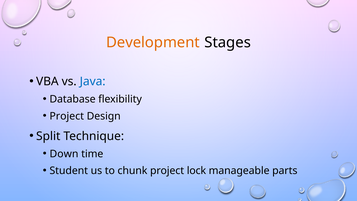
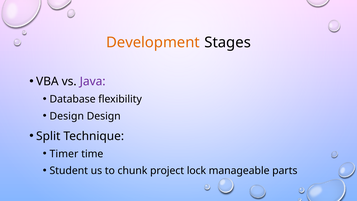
Java colour: blue -> purple
Project at (67, 116): Project -> Design
Down: Down -> Timer
